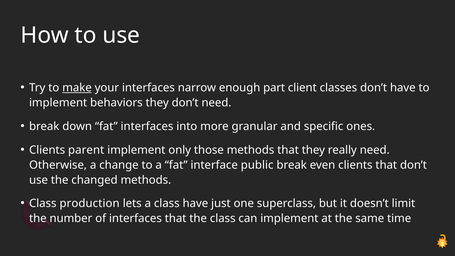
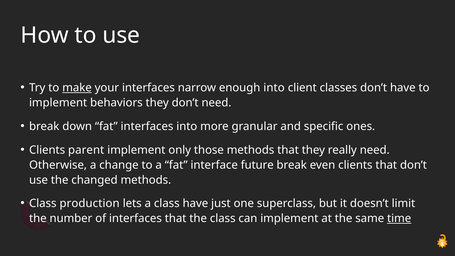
enough part: part -> into
public: public -> future
time underline: none -> present
